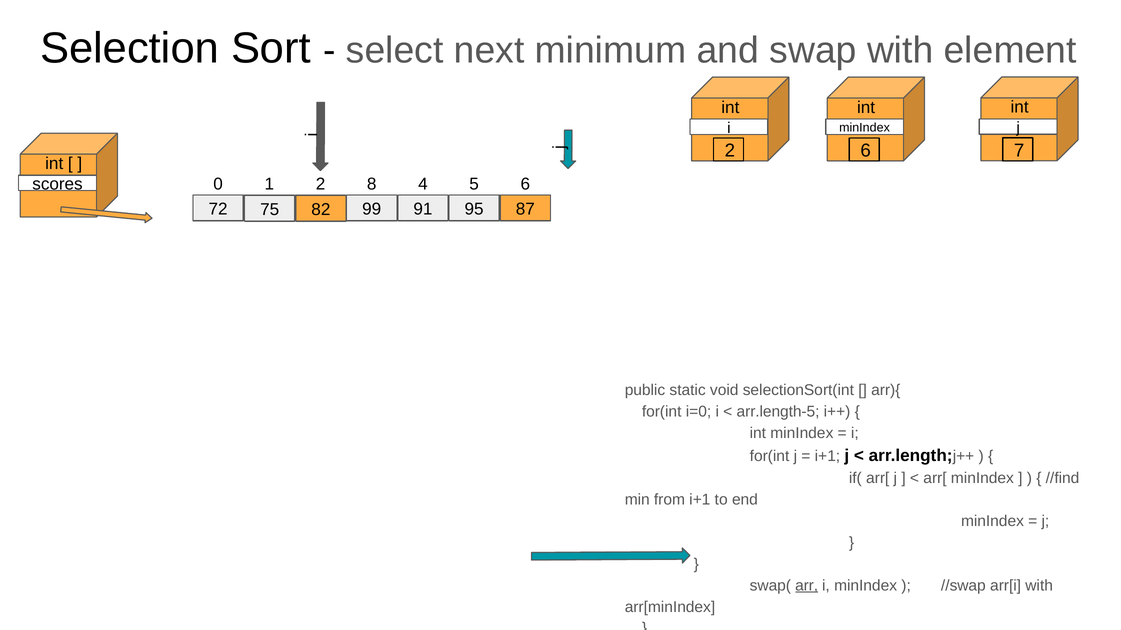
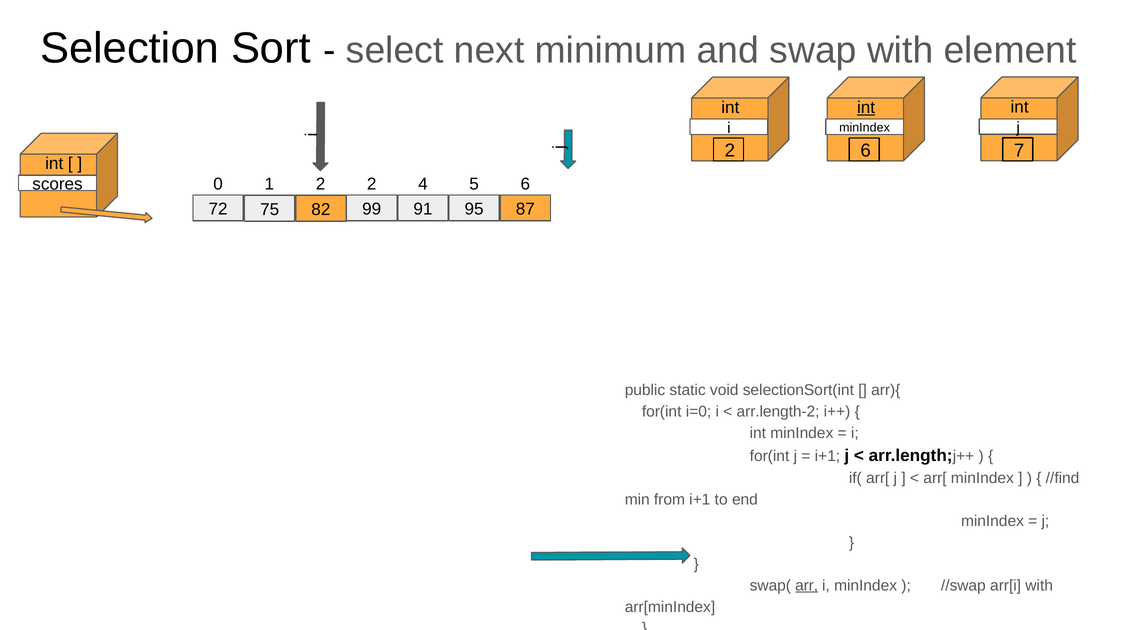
int at (866, 108) underline: none -> present
2 8: 8 -> 2
arr.length-5: arr.length-5 -> arr.length-2
